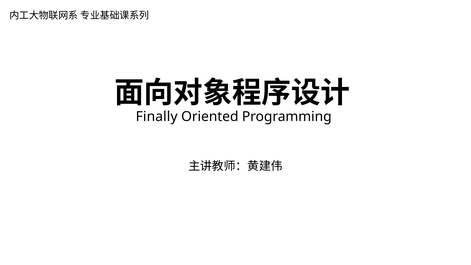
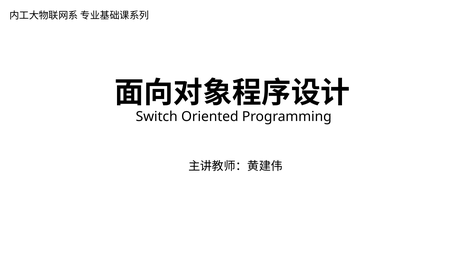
Finally: Finally -> Switch
